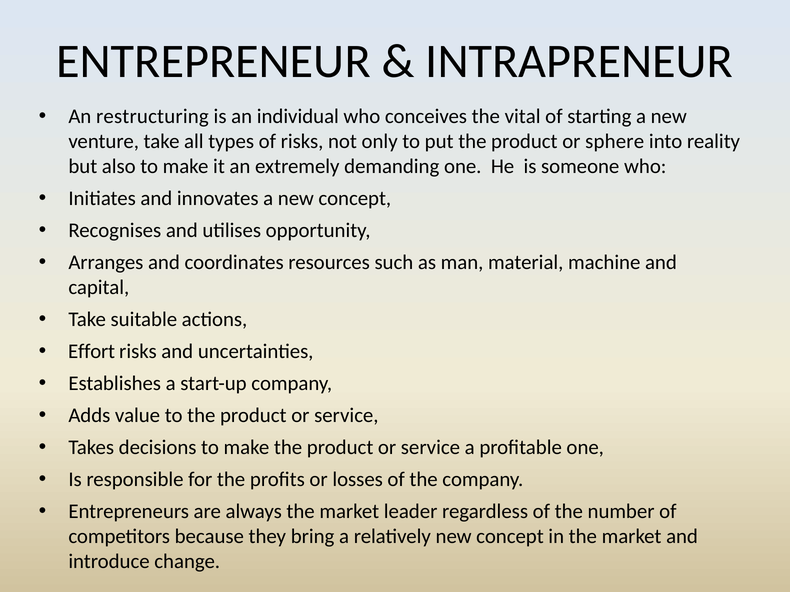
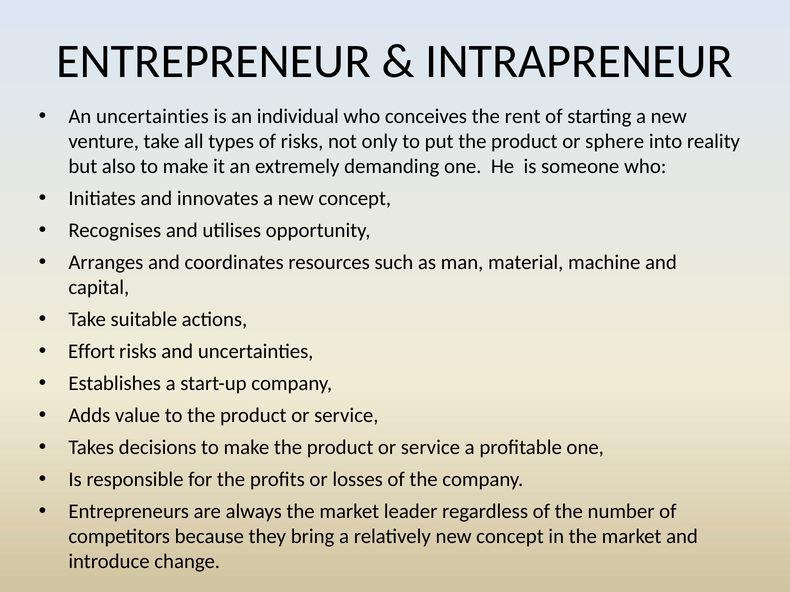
An restructuring: restructuring -> uncertainties
vital: vital -> rent
